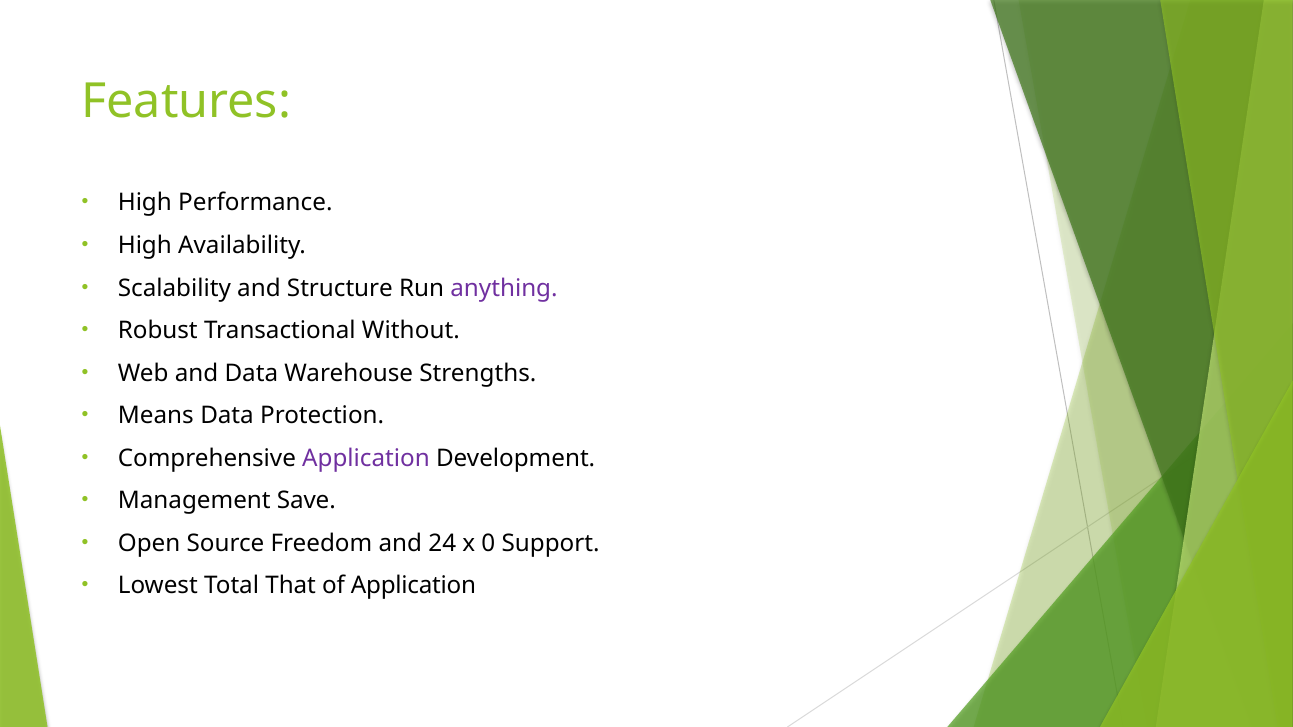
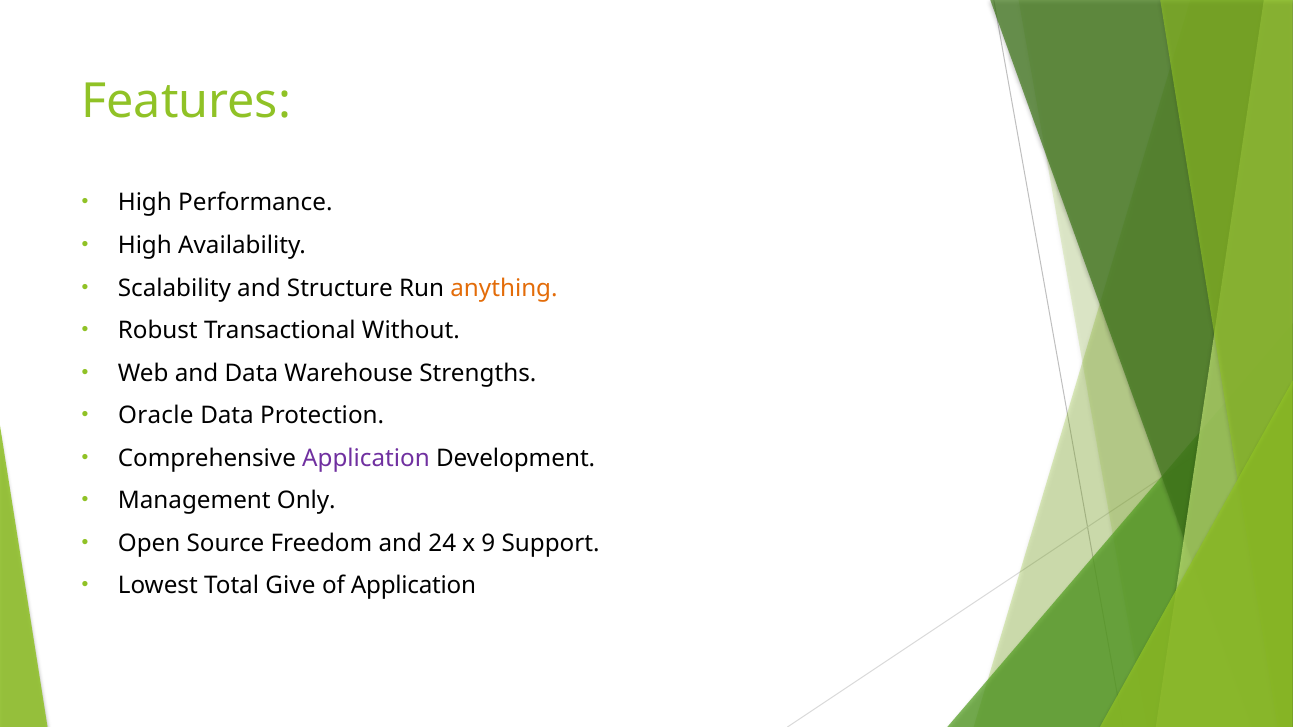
anything colour: purple -> orange
Means: Means -> Oracle
Save: Save -> Only
0: 0 -> 9
That: That -> Give
